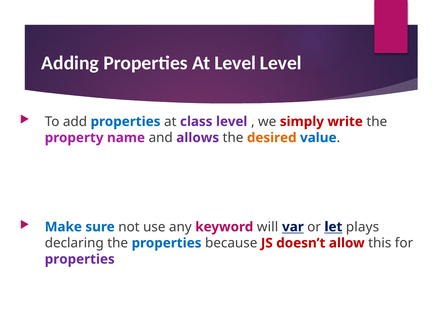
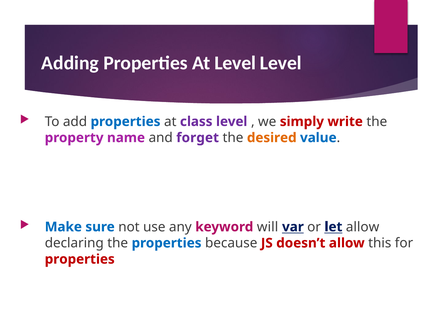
allows: allows -> forget
let plays: plays -> allow
properties at (80, 260) colour: purple -> red
